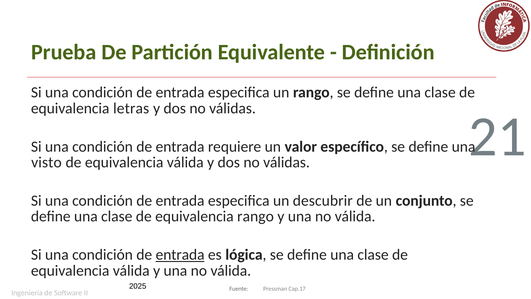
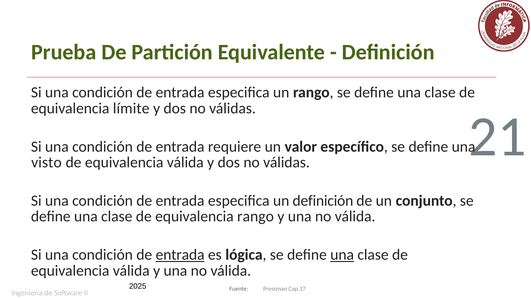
letras: letras -> límite
un descubrir: descubrir -> definición
una at (342, 255) underline: none -> present
